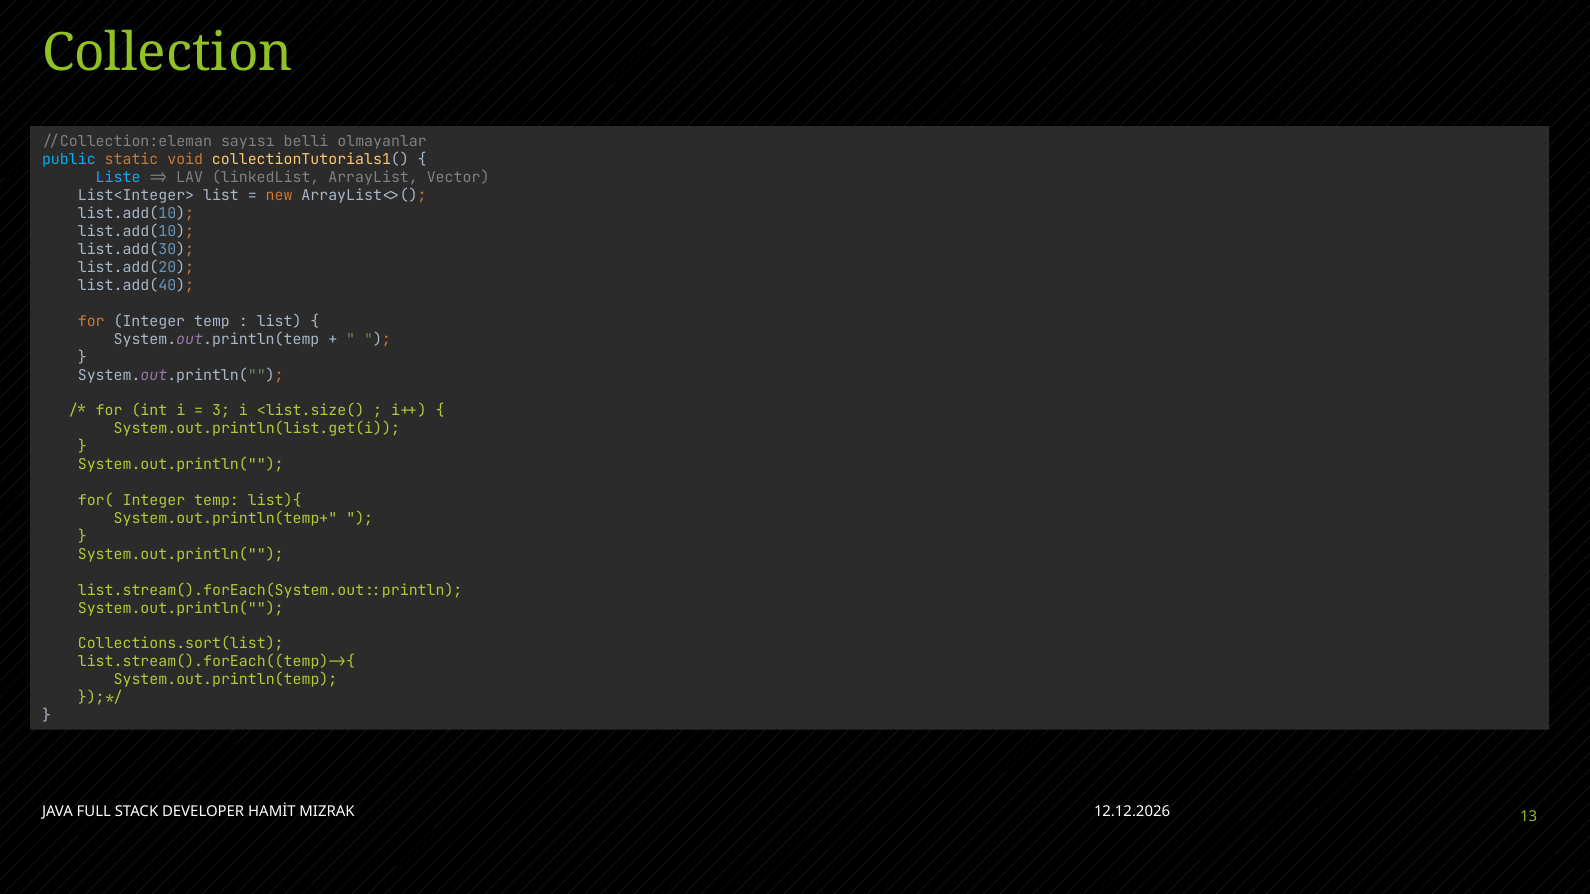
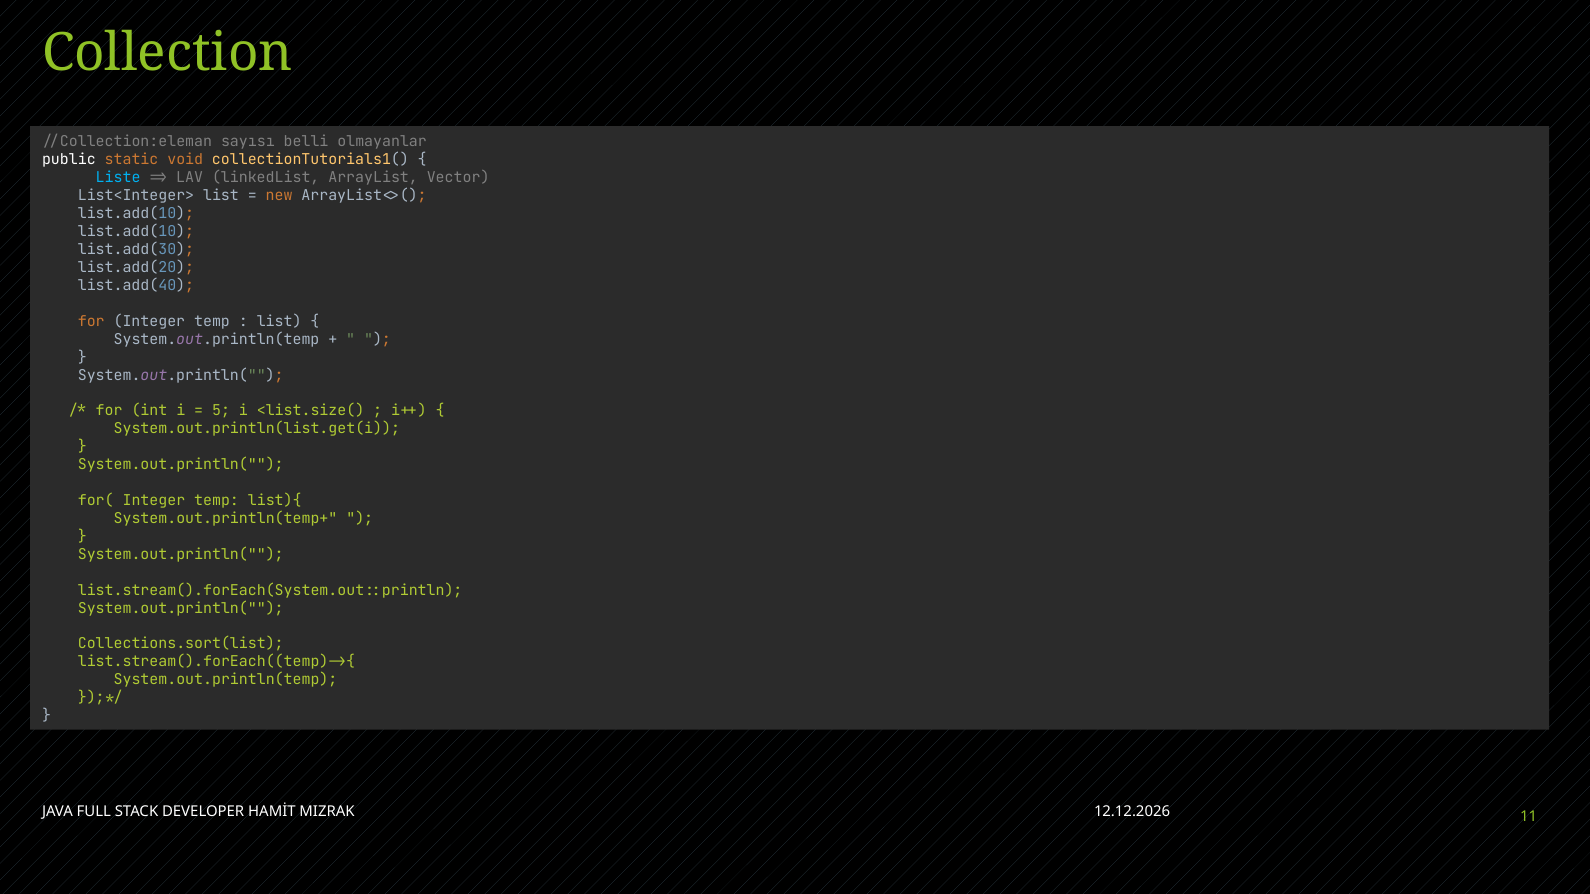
public colour: light blue -> white
3: 3 -> 5
13: 13 -> 11
